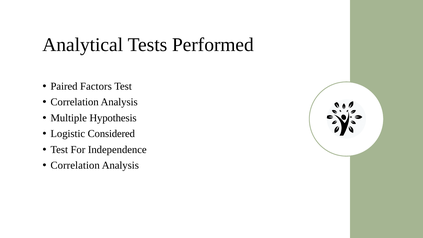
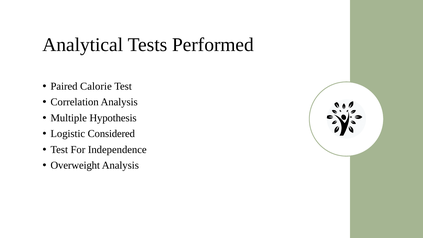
Factors: Factors -> Calorie
Correlation at (75, 165): Correlation -> Overweight
